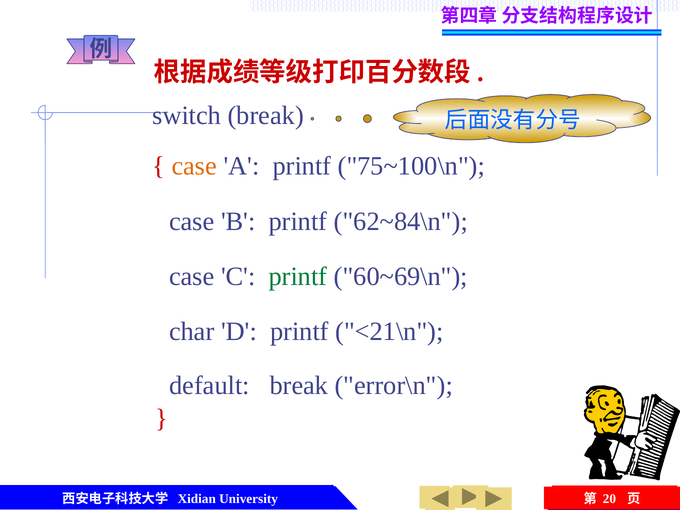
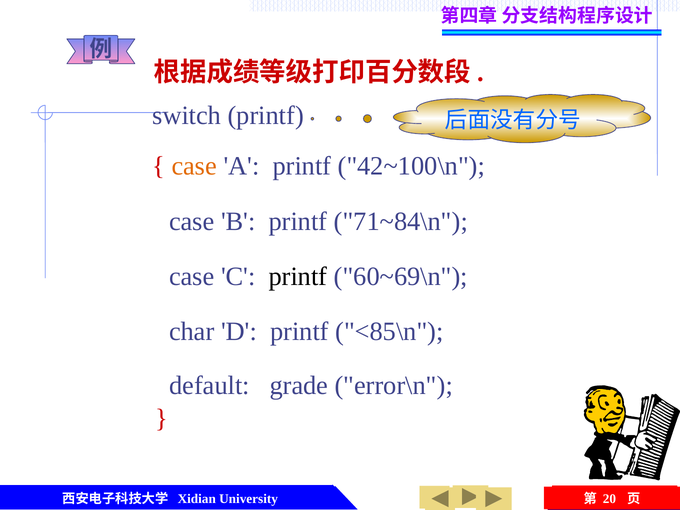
switch break: break -> printf
75~100\n: 75~100\n -> 42~100\n
62~84\n: 62~84\n -> 71~84\n
printf at (298, 276) colour: green -> black
<21\n: <21\n -> <85\n
default break: break -> grade
